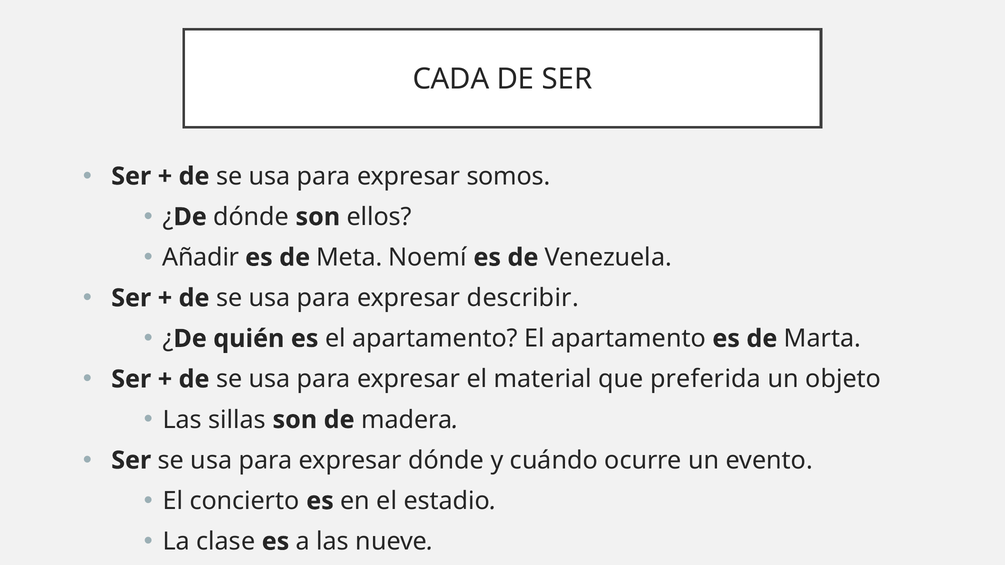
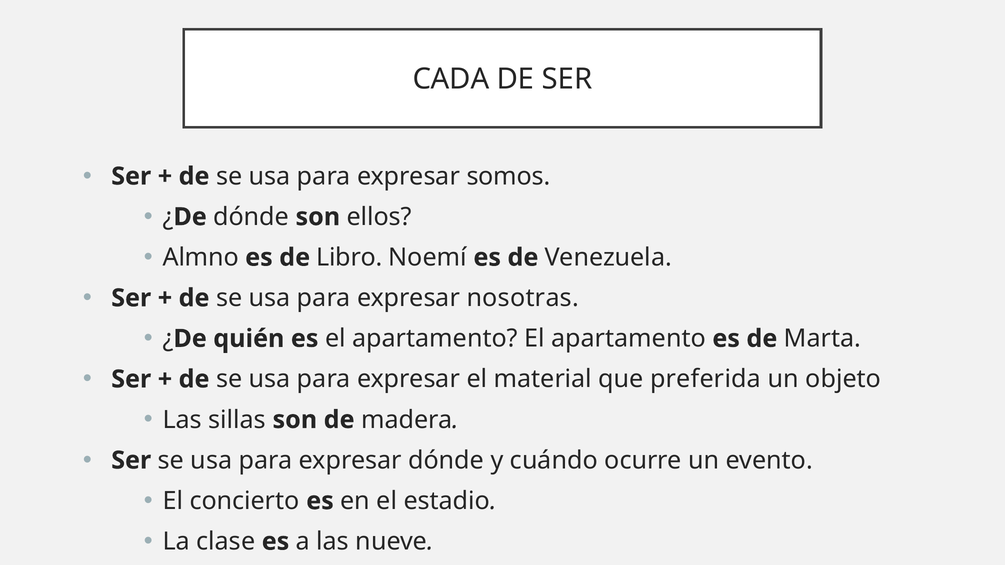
Añadir: Añadir -> Almno
Meta: Meta -> Libro
describir: describir -> nosotras
